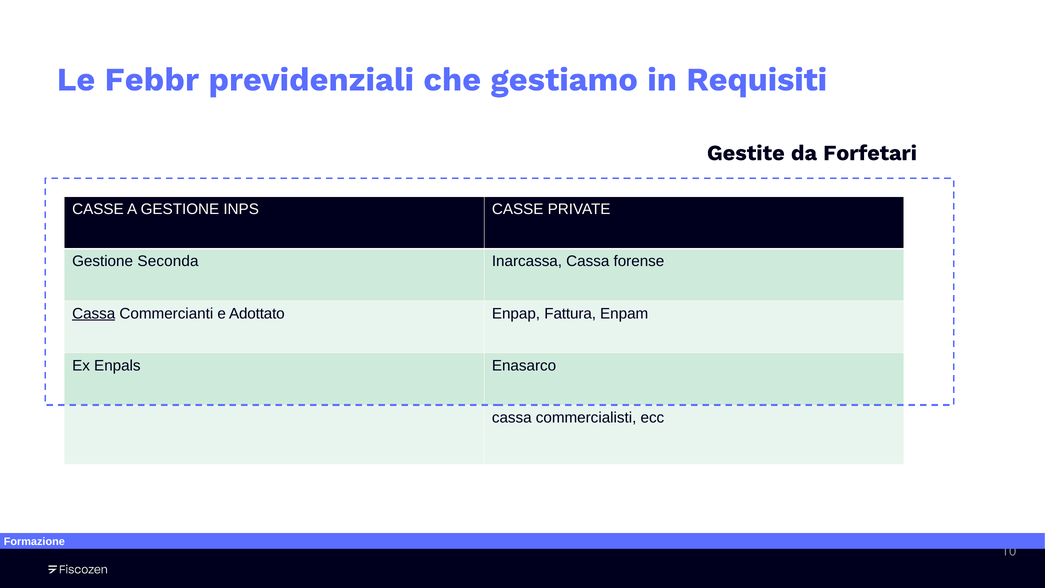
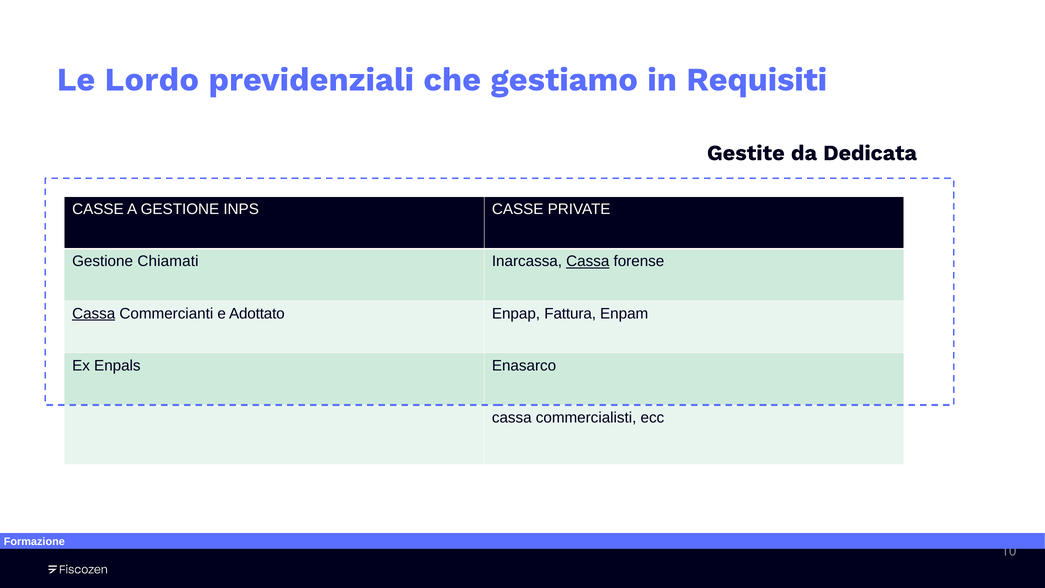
Febbr: Febbr -> Lordo
Forfetari: Forfetari -> Dedicata
Seconda: Seconda -> Chiamati
Cassa at (588, 261) underline: none -> present
